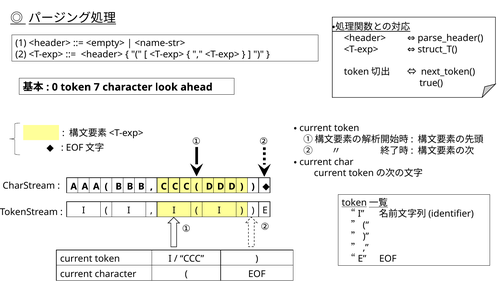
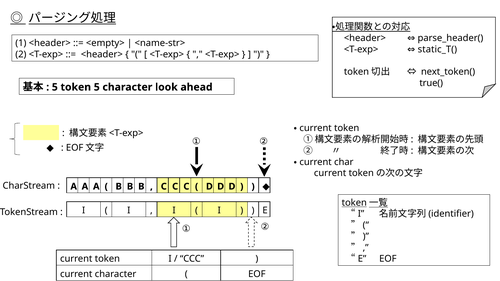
struct_T(: struct_T( -> static_T(
0 at (55, 87): 0 -> 5
token 7: 7 -> 5
